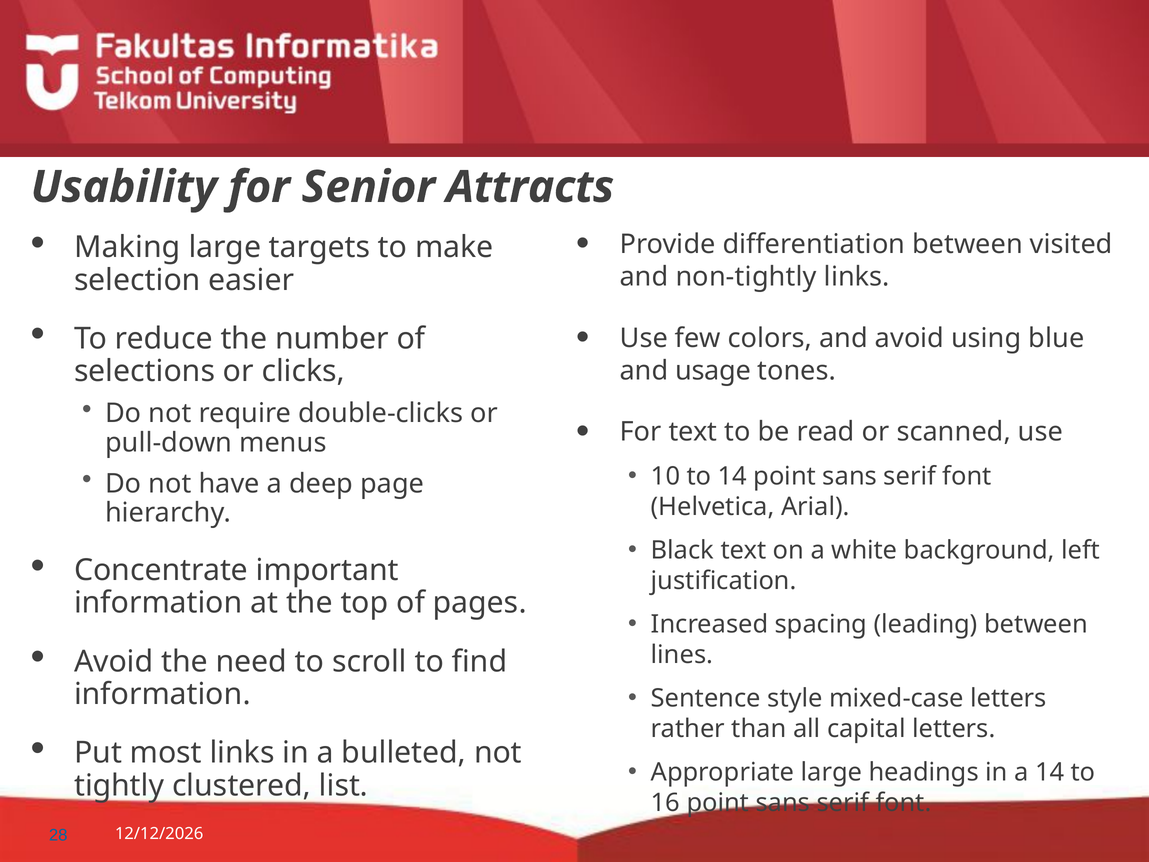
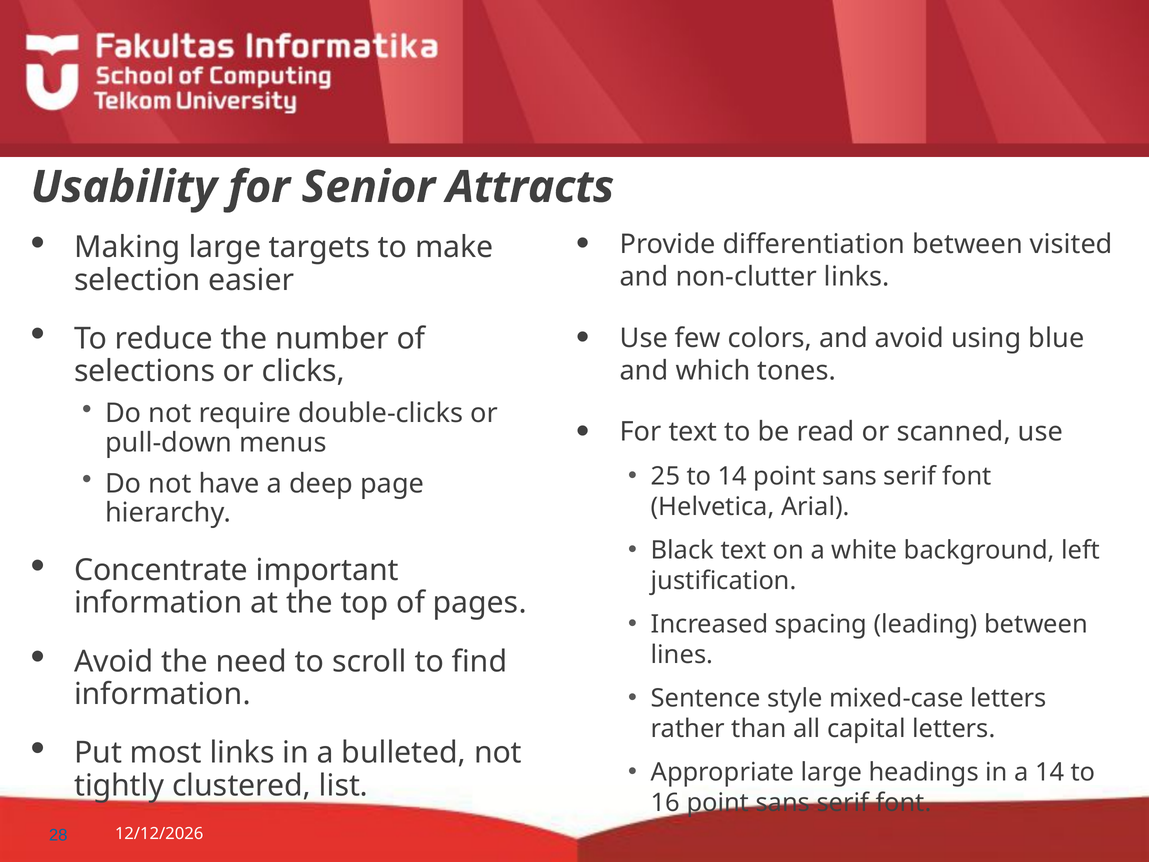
non-tightly: non-tightly -> non-clutter
usage: usage -> which
10: 10 -> 25
